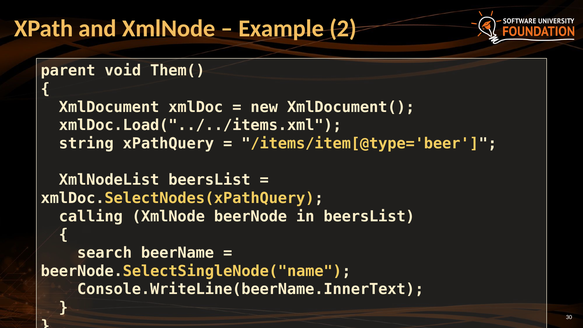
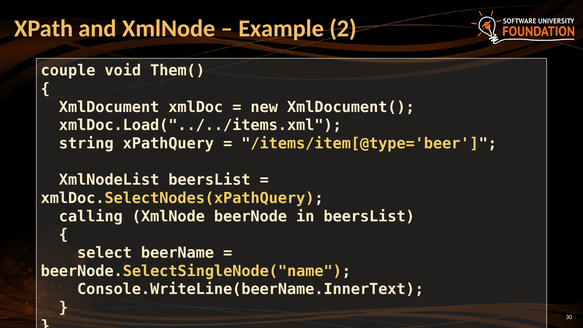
parent: parent -> couple
search: search -> select
